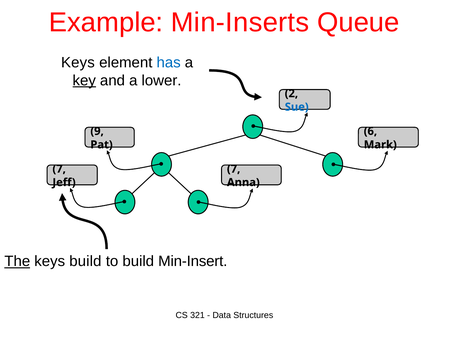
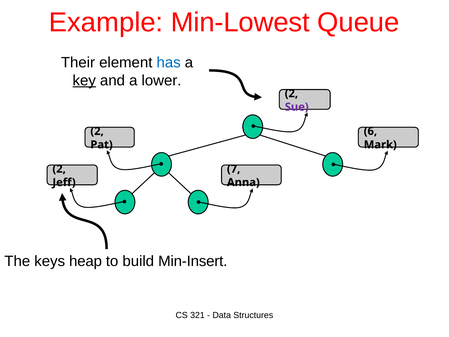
Min-Inserts: Min-Inserts -> Min-Lowest
Keys at (78, 62): Keys -> Their
Sue colour: blue -> purple
9 at (97, 131): 9 -> 2
7 at (59, 169): 7 -> 2
The underline: present -> none
keys build: build -> heap
